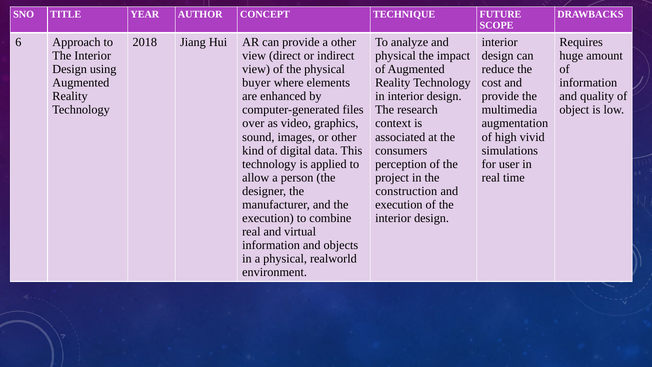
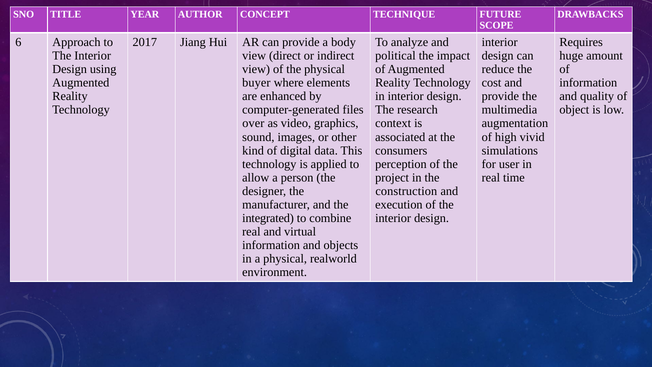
2018: 2018 -> 2017
a other: other -> body
physical at (395, 56): physical -> political
execution at (268, 218): execution -> integrated
